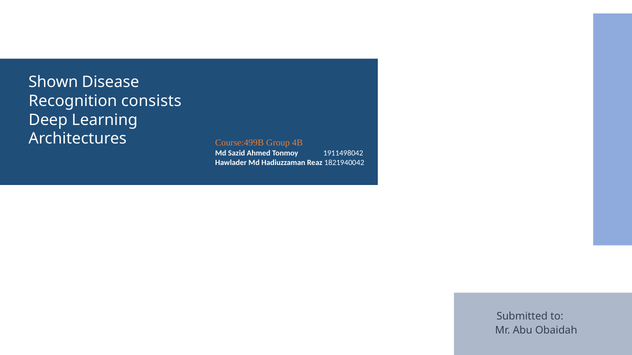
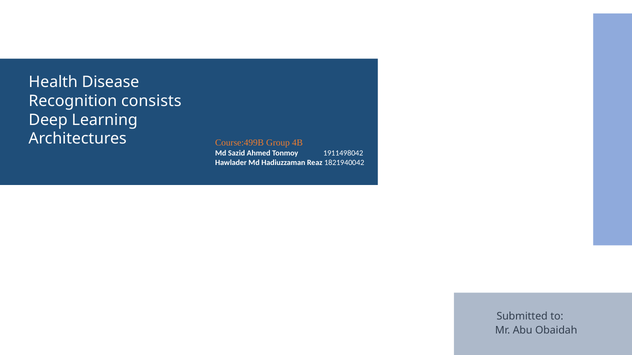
Shown: Shown -> Health
